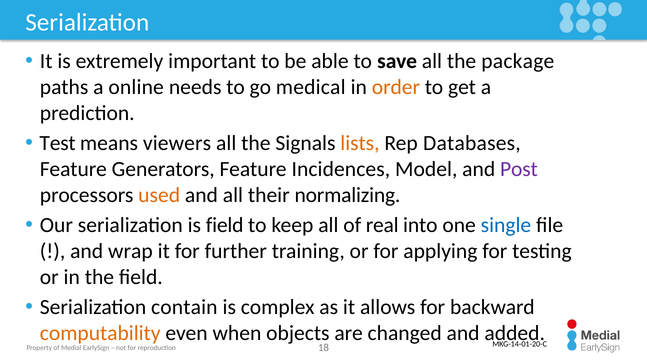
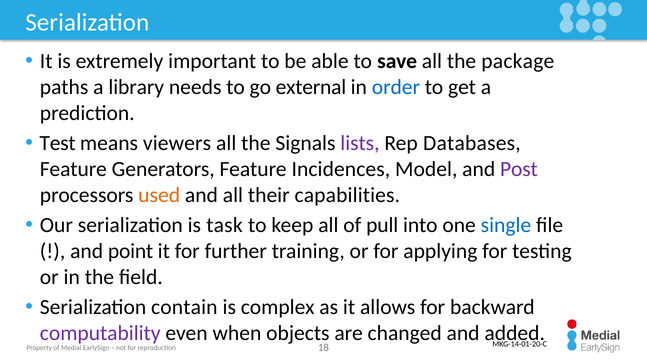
online: online -> library
medical: medical -> external
order colour: orange -> blue
lists colour: orange -> purple
normalizing: normalizing -> capabilities
is field: field -> task
real: real -> pull
wrap: wrap -> point
computability colour: orange -> purple
